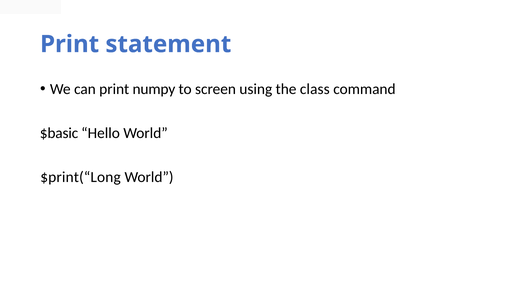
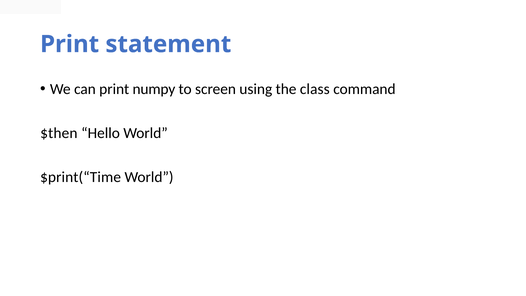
$basic: $basic -> $then
$print(“Long: $print(“Long -> $print(“Time
